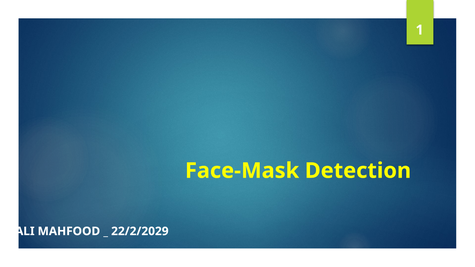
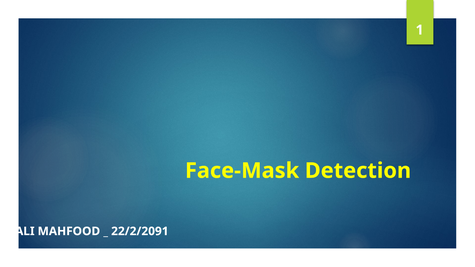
22/2/2029: 22/2/2029 -> 22/2/2091
